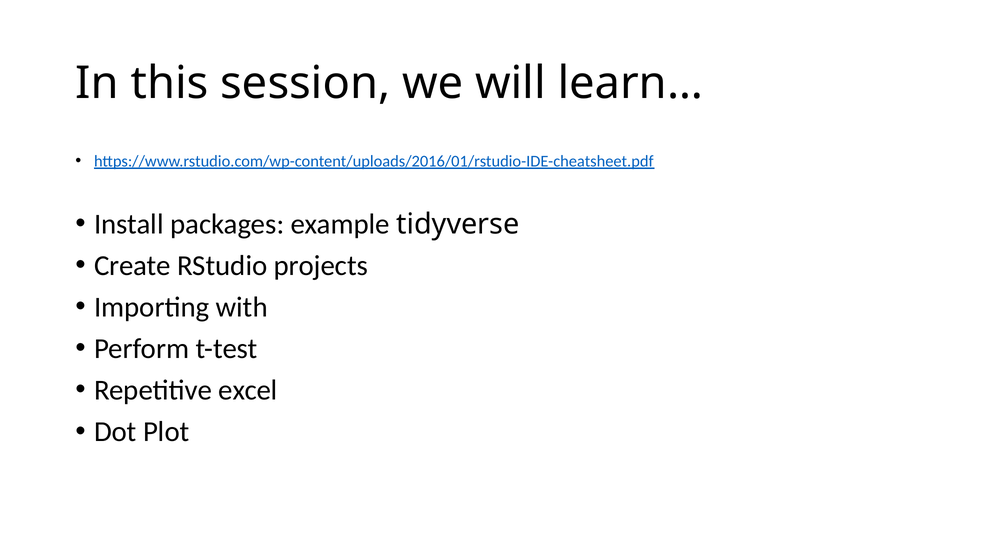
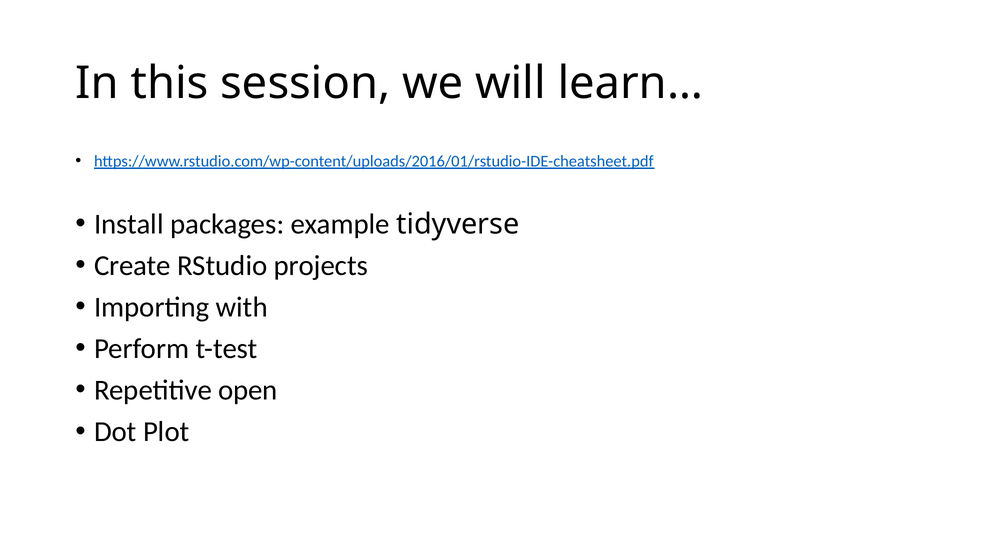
excel: excel -> open
